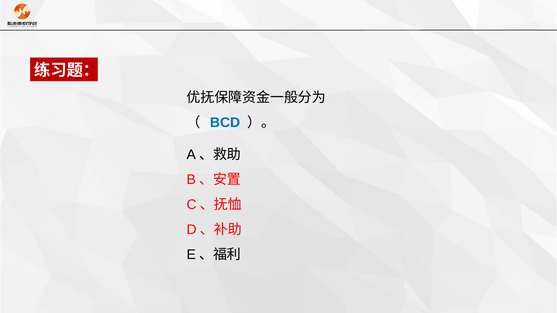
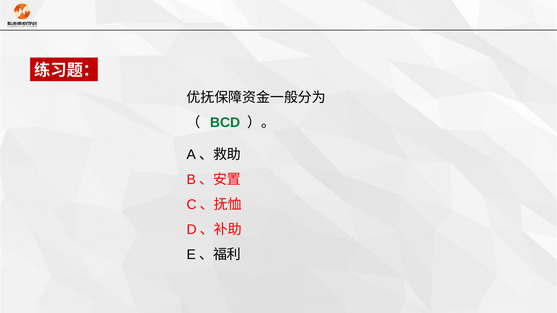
BCD colour: blue -> green
